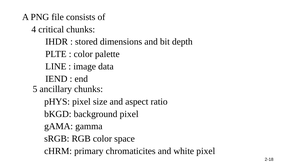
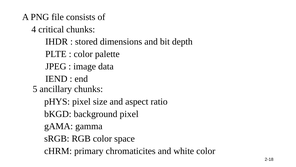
LINE: LINE -> JPEG
white pixel: pixel -> color
